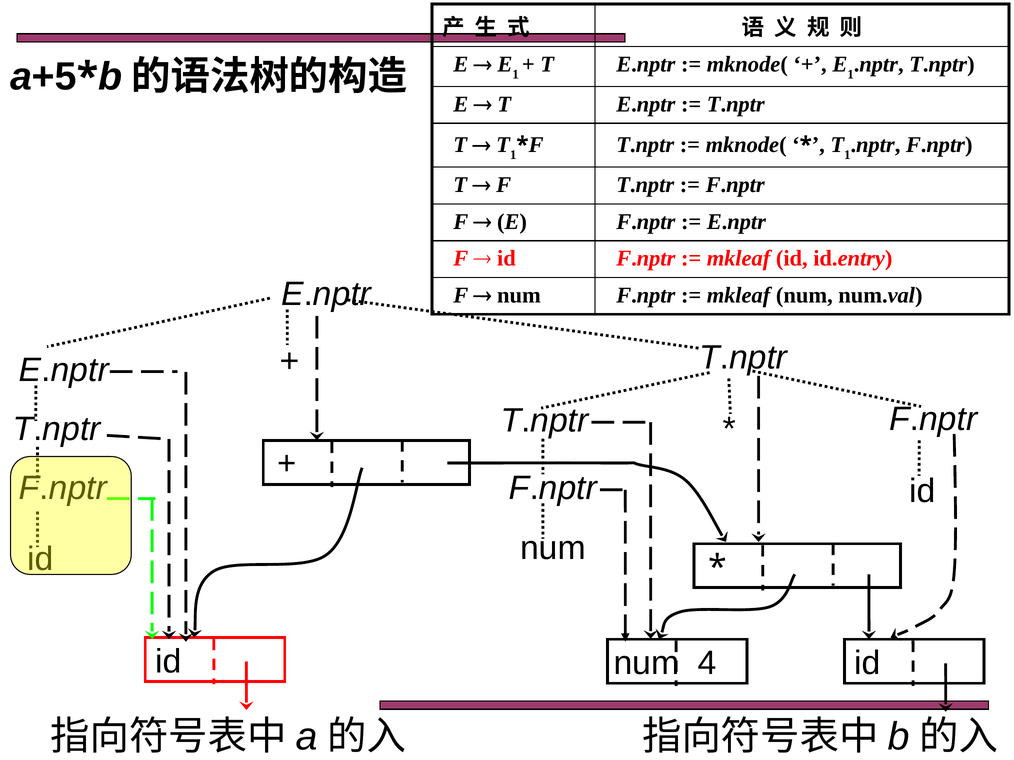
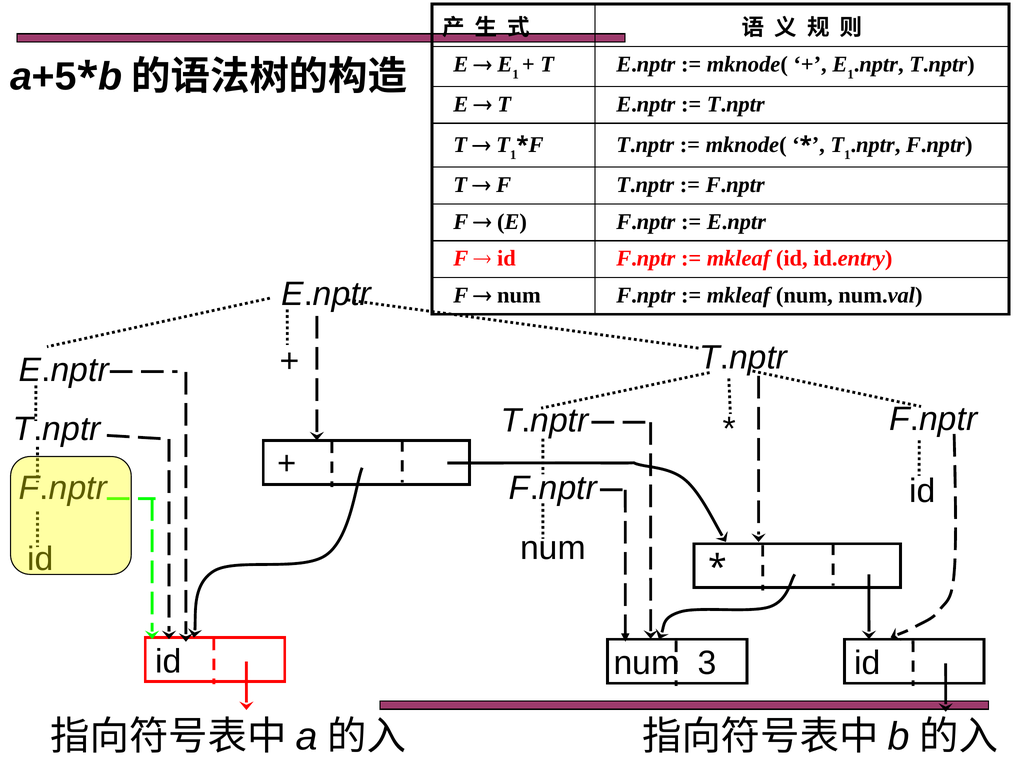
4: 4 -> 3
